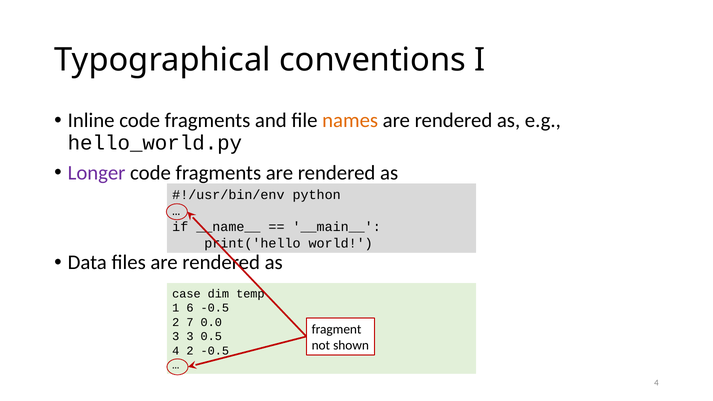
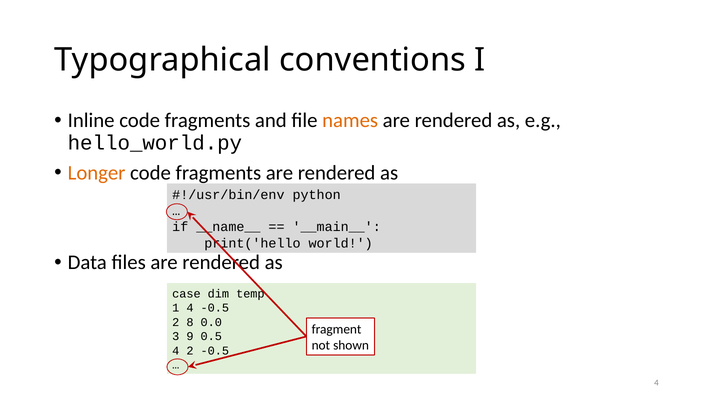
Longer colour: purple -> orange
1 6: 6 -> 4
7: 7 -> 8
3 3: 3 -> 9
